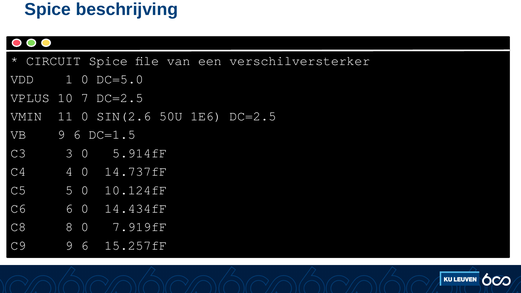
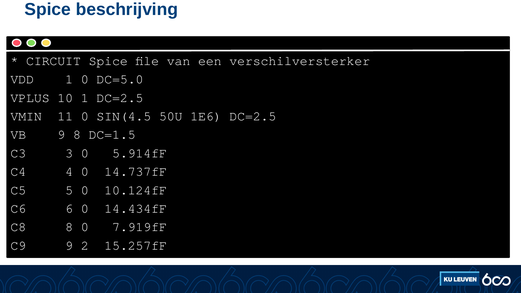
10 7: 7 -> 1
SIN(2.6: SIN(2.6 -> SIN(4.5
VB 9 6: 6 -> 8
C9 9 6: 6 -> 2
